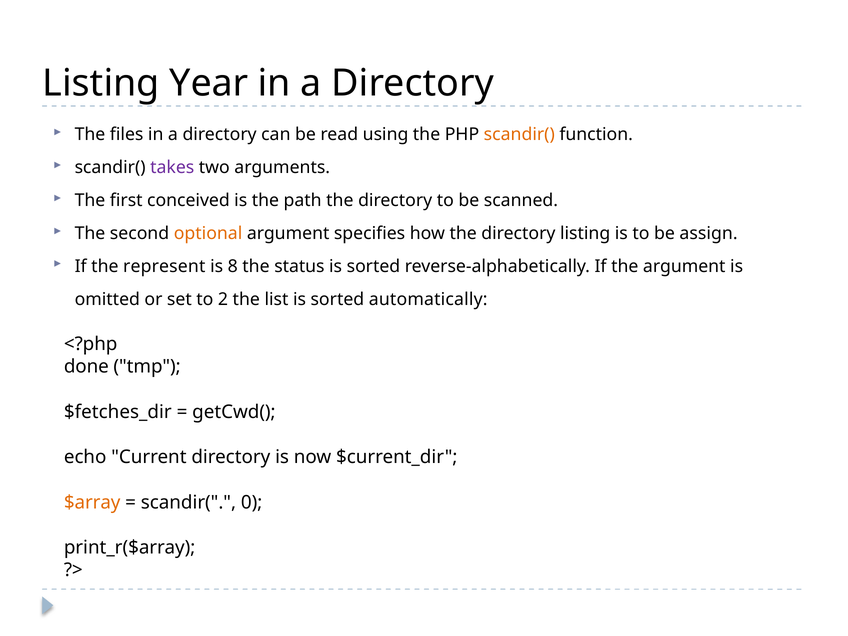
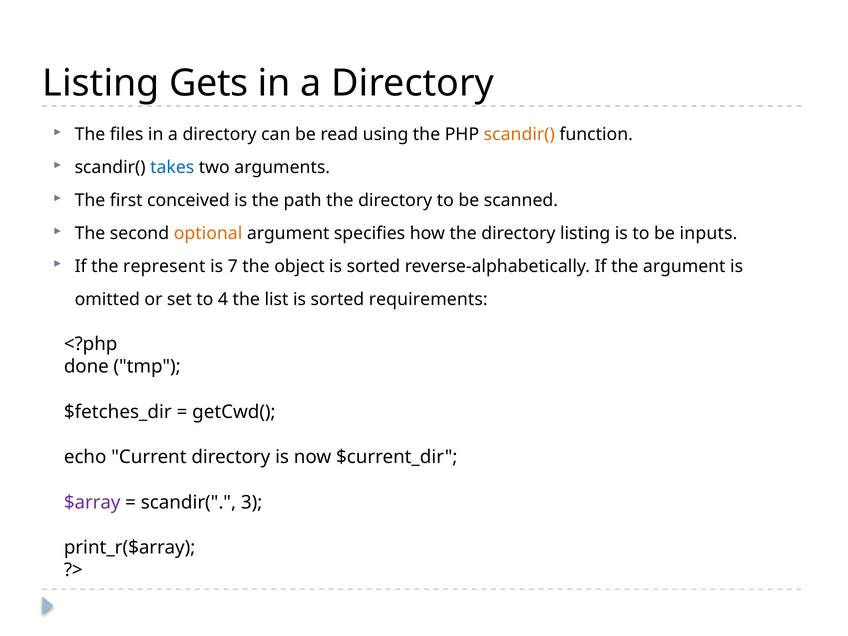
Year: Year -> Gets
takes colour: purple -> blue
assign: assign -> inputs
8: 8 -> 7
status: status -> object
2: 2 -> 4
automatically: automatically -> requirements
$array colour: orange -> purple
0: 0 -> 3
